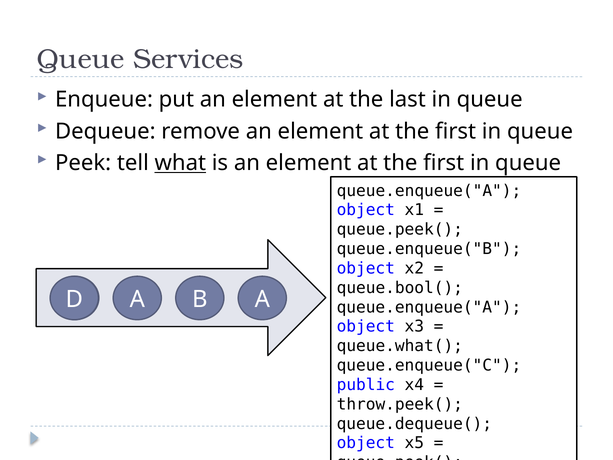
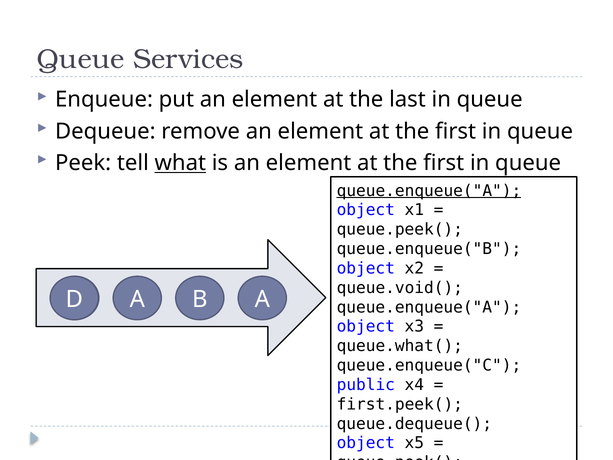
queue.enqueue("A at (429, 191) underline: none -> present
queue.bool(: queue.bool( -> queue.void(
throw.peek(: throw.peek( -> first.peek(
